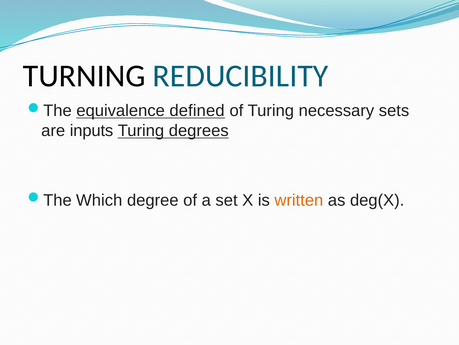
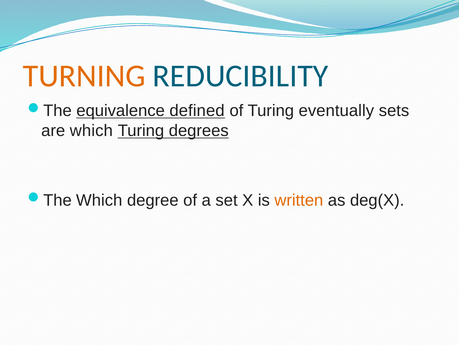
TURNING colour: black -> orange
necessary: necessary -> eventually
are inputs: inputs -> which
